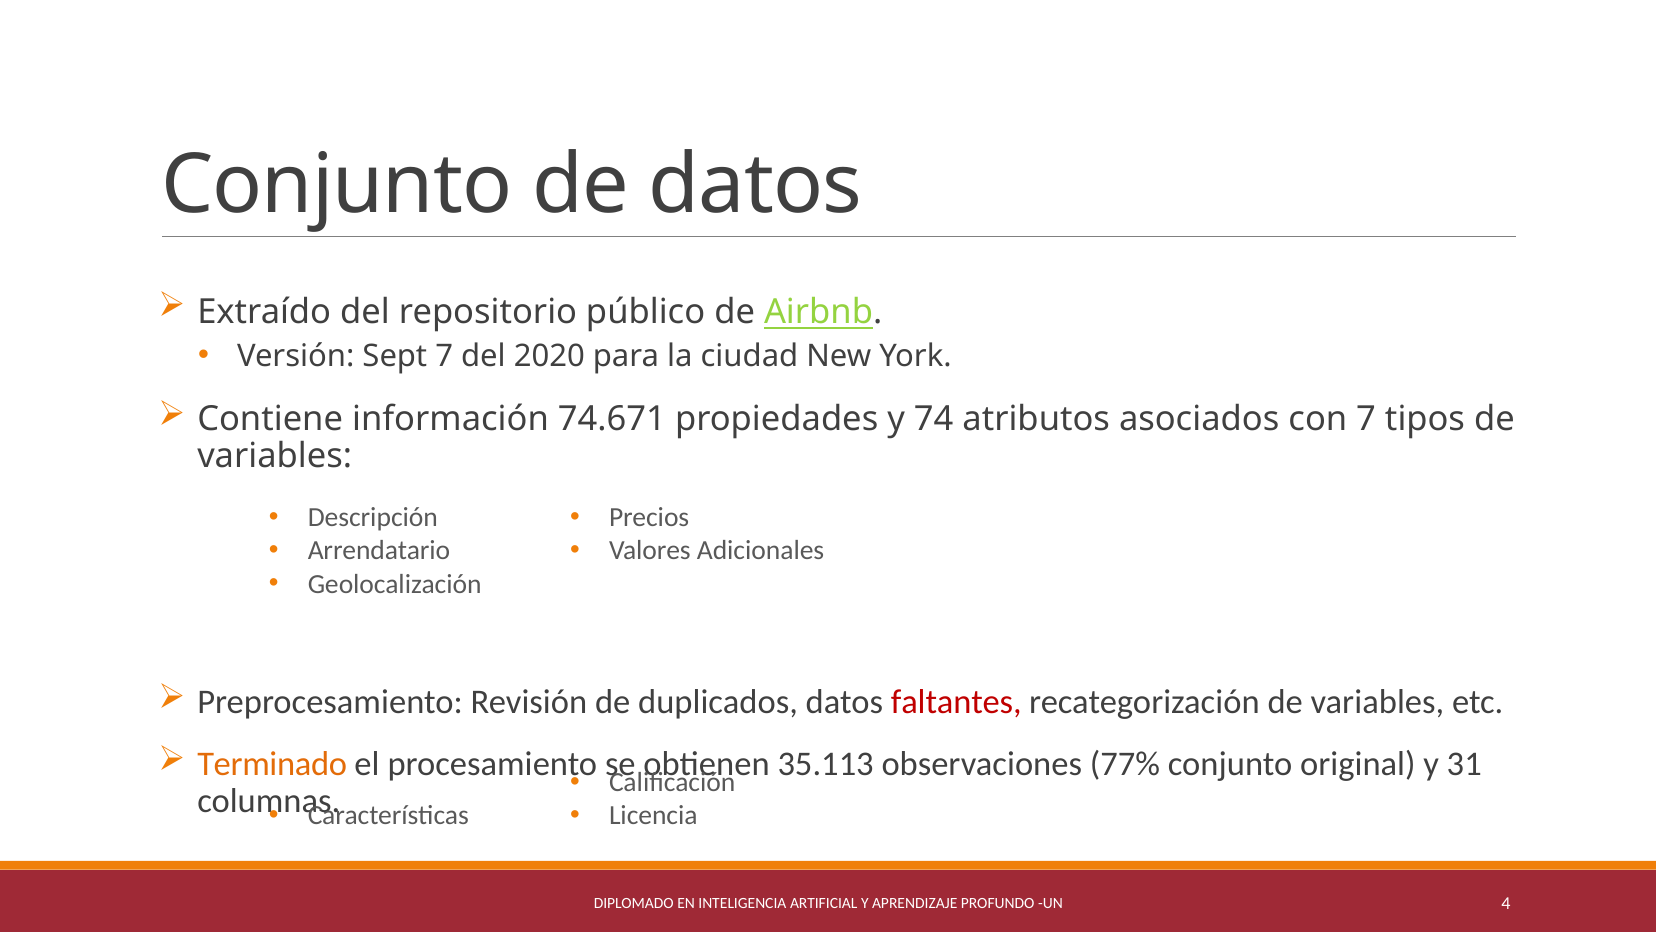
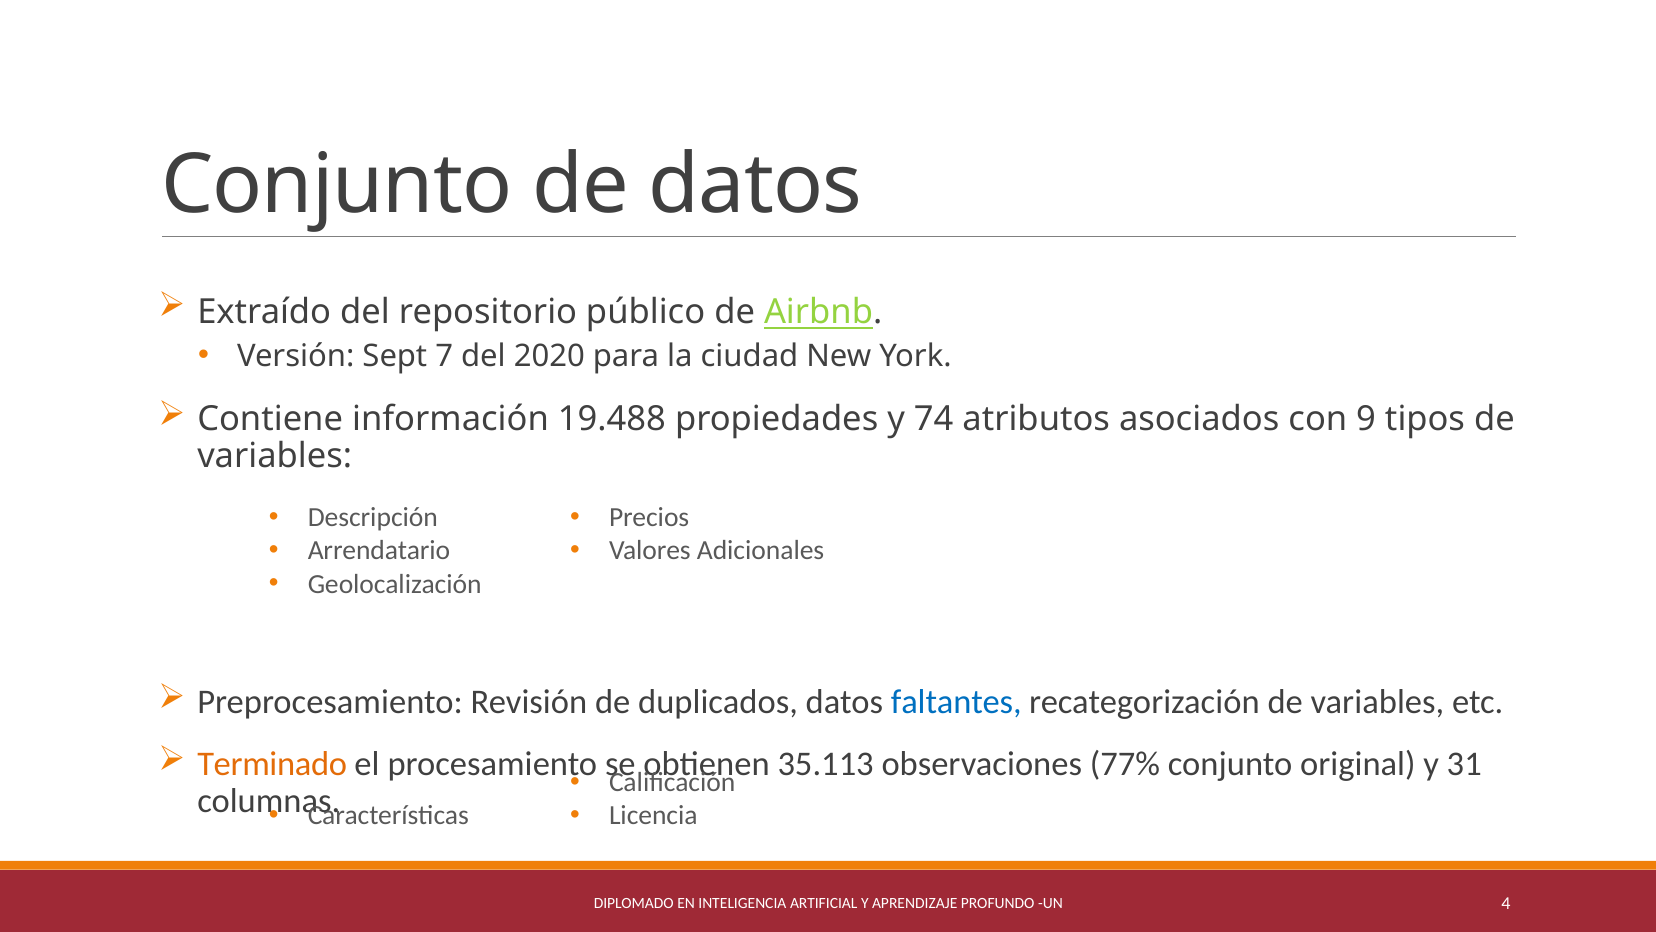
74.671: 74.671 -> 19.488
con 7: 7 -> 9
faltantes colour: red -> blue
